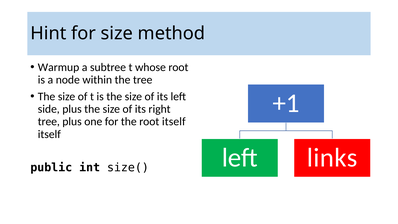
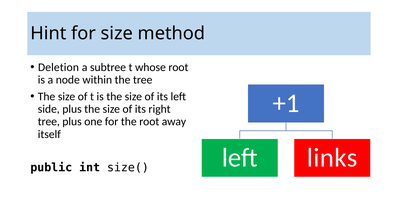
Warmup: Warmup -> Deletion
root itself: itself -> away
